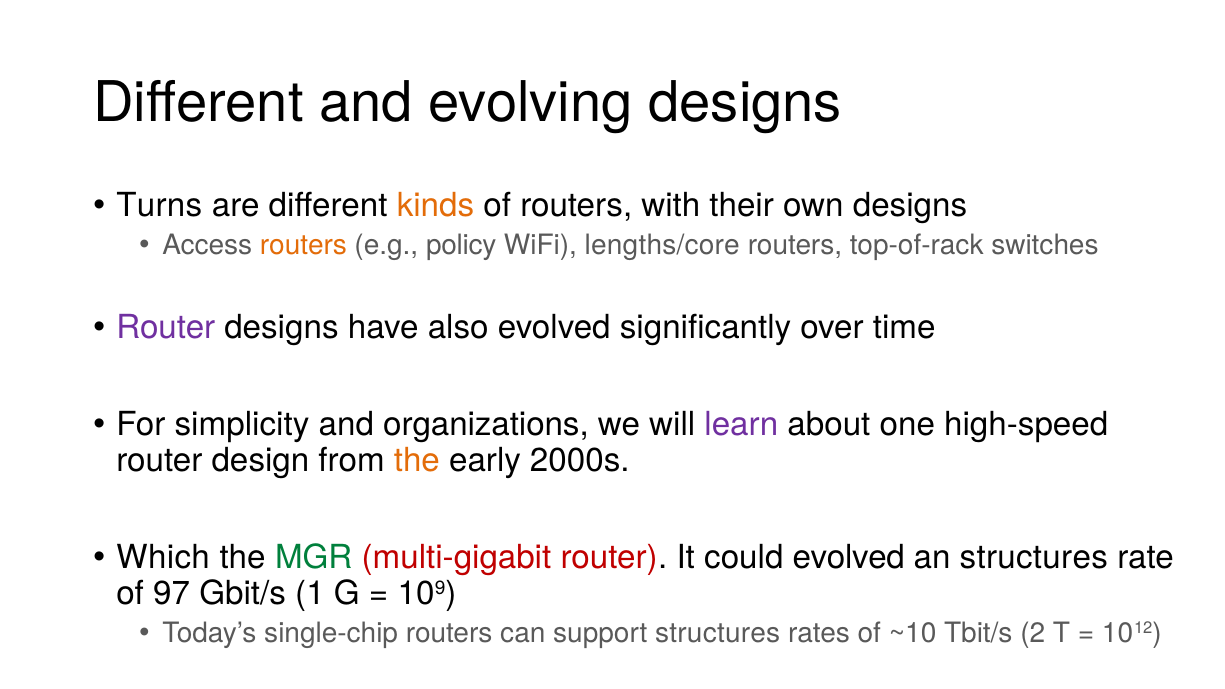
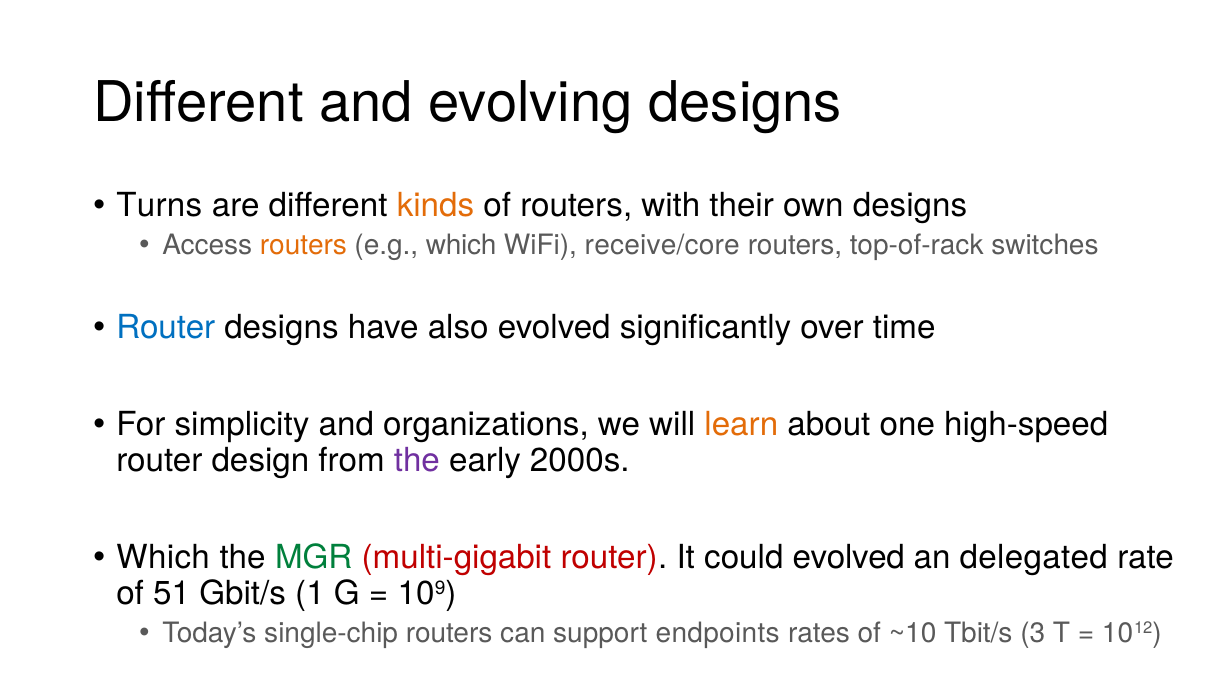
e.g policy: policy -> which
lengths/core: lengths/core -> receive/core
Router at (166, 328) colour: purple -> blue
learn colour: purple -> orange
the at (417, 461) colour: orange -> purple
an structures: structures -> delegated
97: 97 -> 51
support structures: structures -> endpoints
2: 2 -> 3
